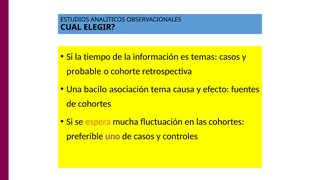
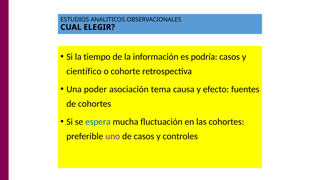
temas: temas -> podría
probable: probable -> científico
bacilo: bacilo -> poder
espera colour: orange -> blue
